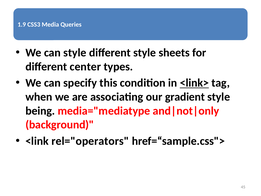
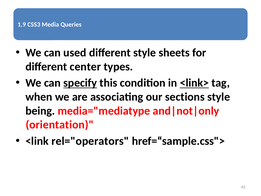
can style: style -> used
specify underline: none -> present
gradient: gradient -> sections
background: background -> orientation
